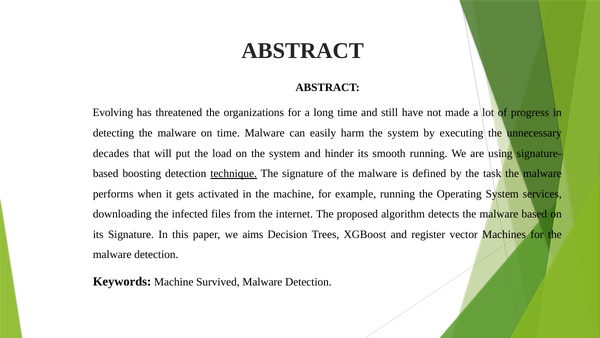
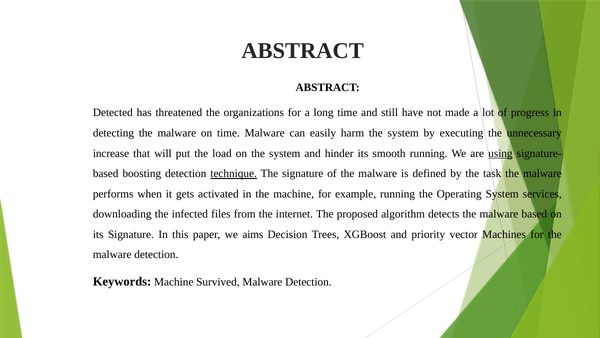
Evolving: Evolving -> Detected
decades: decades -> increase
using underline: none -> present
register: register -> priority
